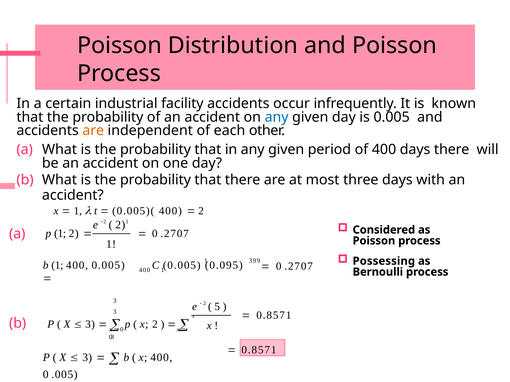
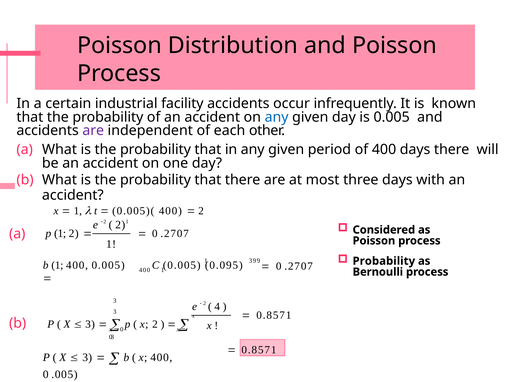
are at (93, 131) colour: orange -> purple
Possessing at (384, 261): Possessing -> Probability
5: 5 -> 4
